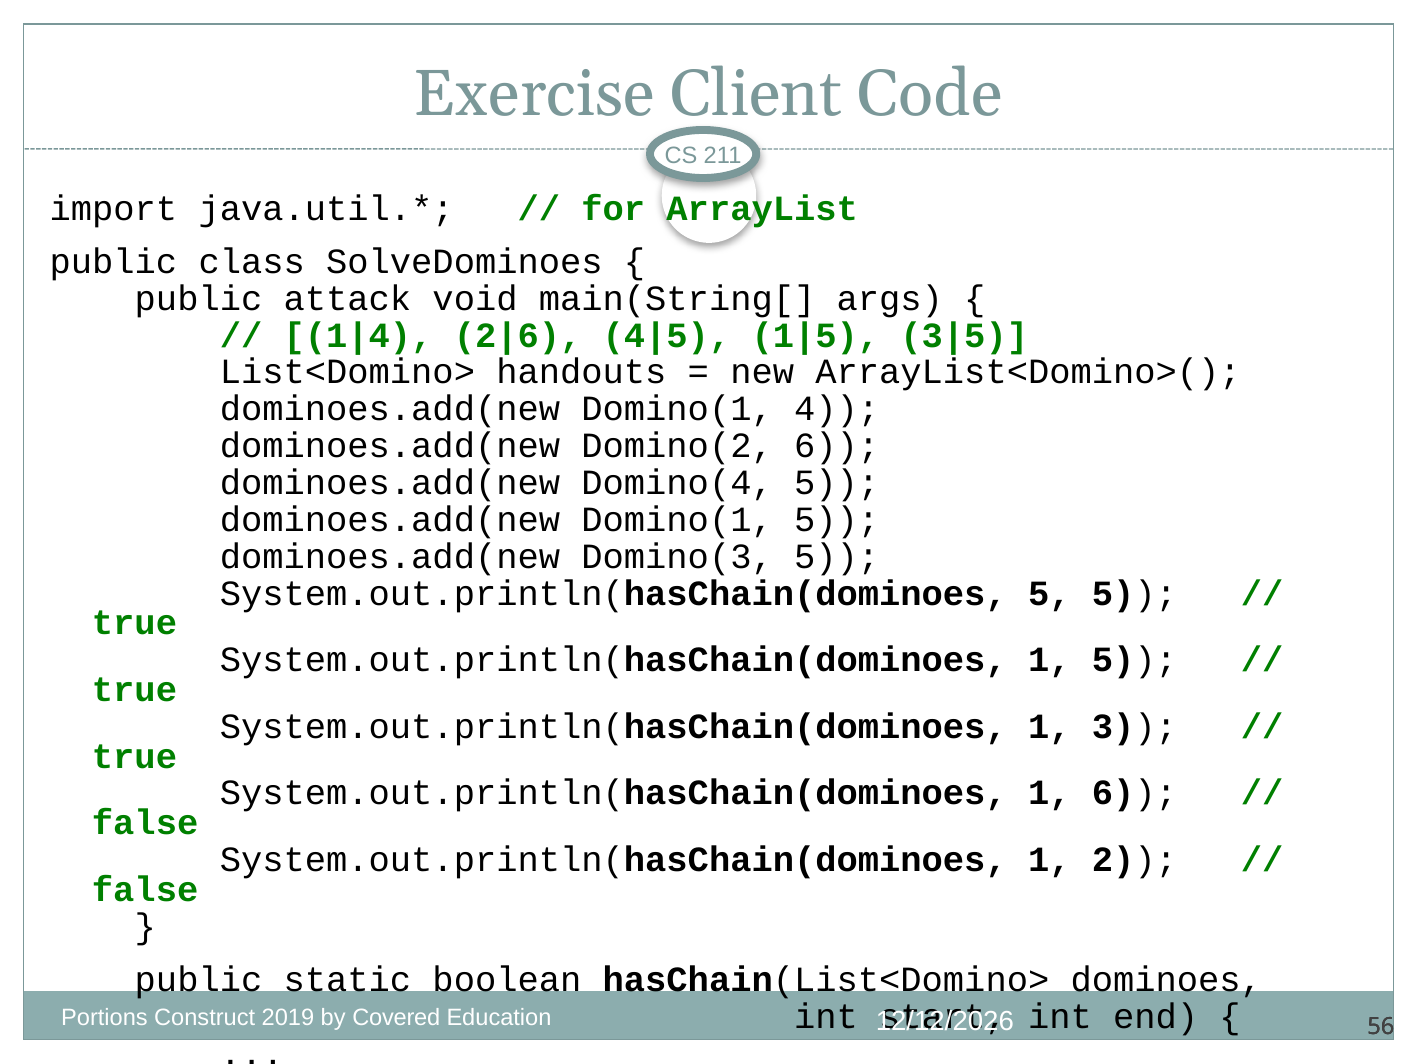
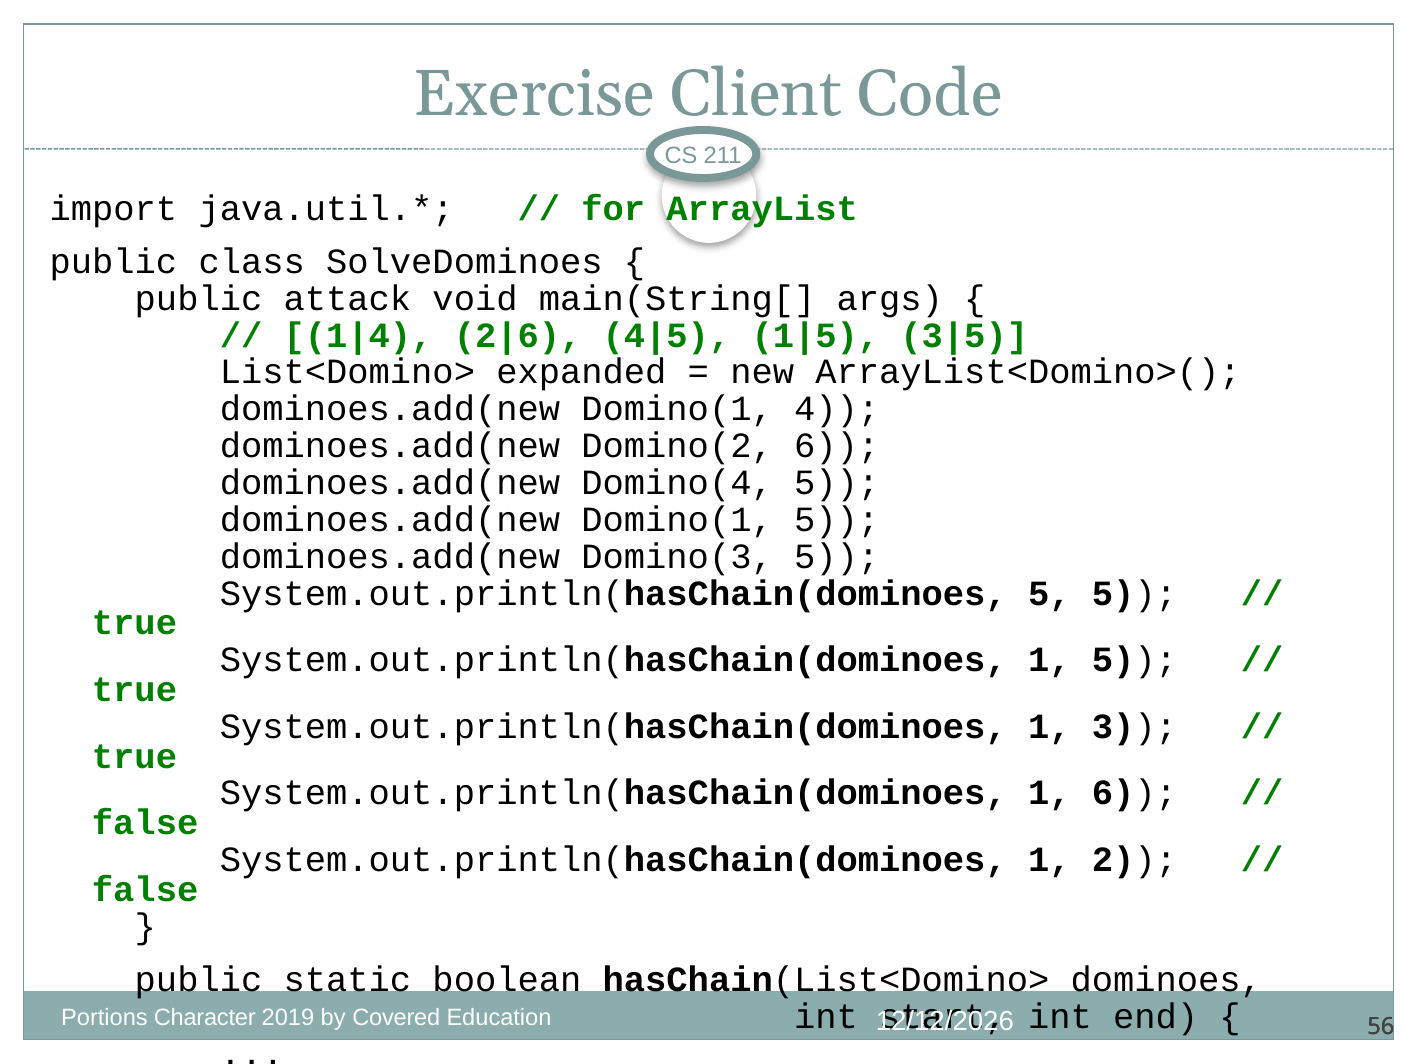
handouts: handouts -> expanded
Construct: Construct -> Character
